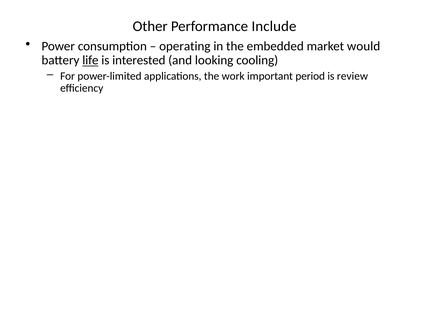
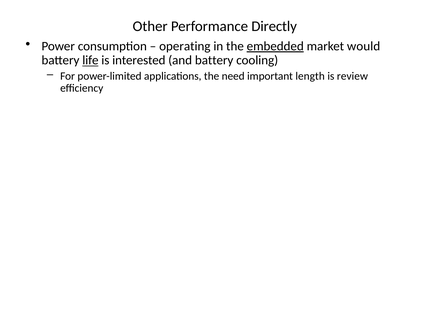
Include: Include -> Directly
embedded underline: none -> present
and looking: looking -> battery
work: work -> need
period: period -> length
